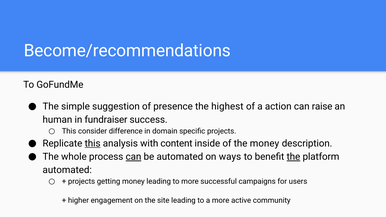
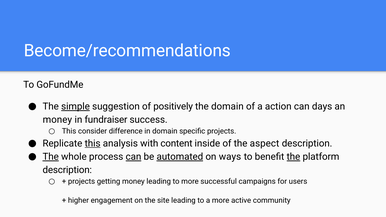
simple underline: none -> present
presence: presence -> positively
the highest: highest -> domain
raise: raise -> days
human at (57, 120): human -> money
the money: money -> aspect
The at (51, 157) underline: none -> present
automated at (180, 157) underline: none -> present
automated at (67, 170): automated -> description
